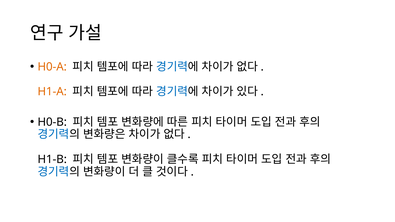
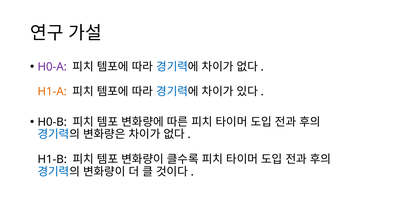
H0-A colour: orange -> purple
